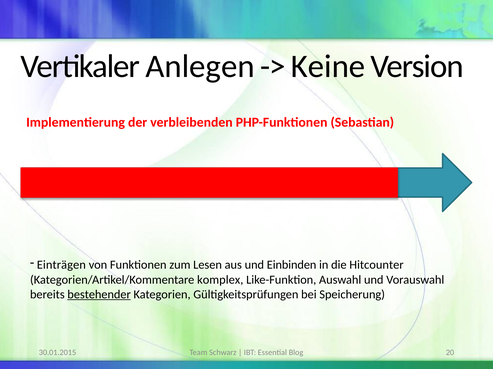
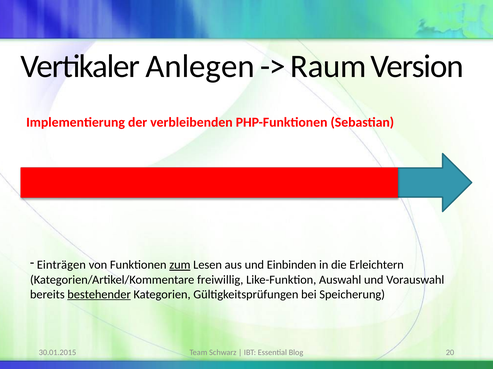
Keine: Keine -> Raum
zum underline: none -> present
Hitcounter: Hitcounter -> Erleichtern
komplex: komplex -> freiwillig
